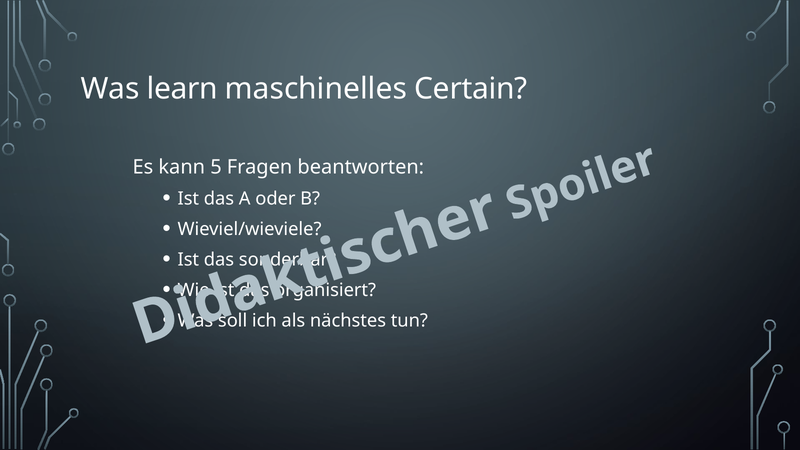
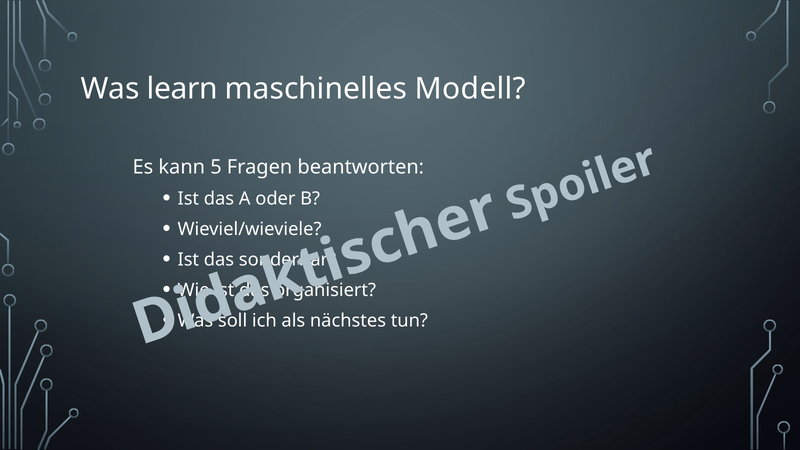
Certain: Certain -> Modell
